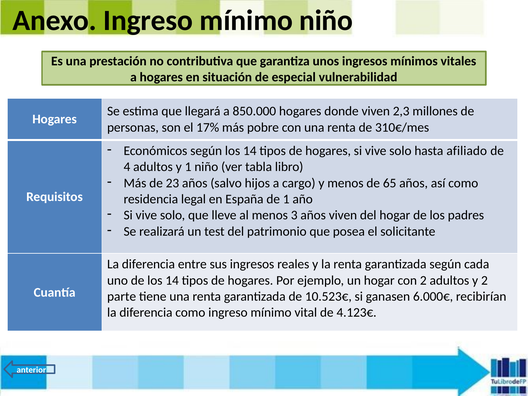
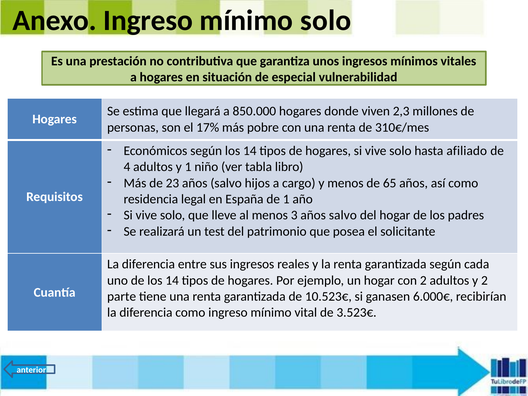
mínimo niño: niño -> solo
3 años viven: viven -> salvo
4.123€: 4.123€ -> 3.523€
